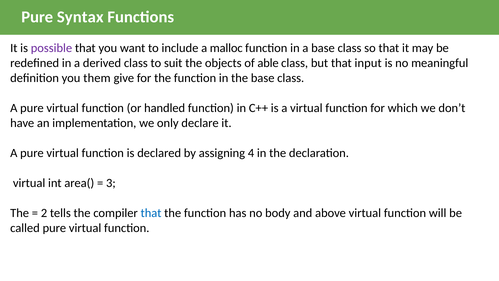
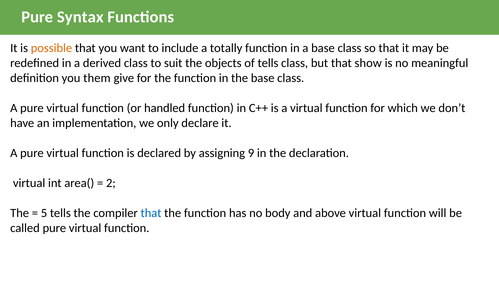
possible colour: purple -> orange
malloc: malloc -> totally
of able: able -> tells
input: input -> show
4: 4 -> 9
3: 3 -> 2
2: 2 -> 5
